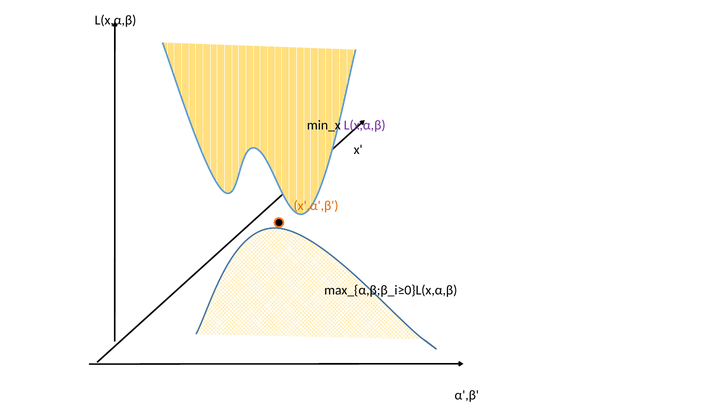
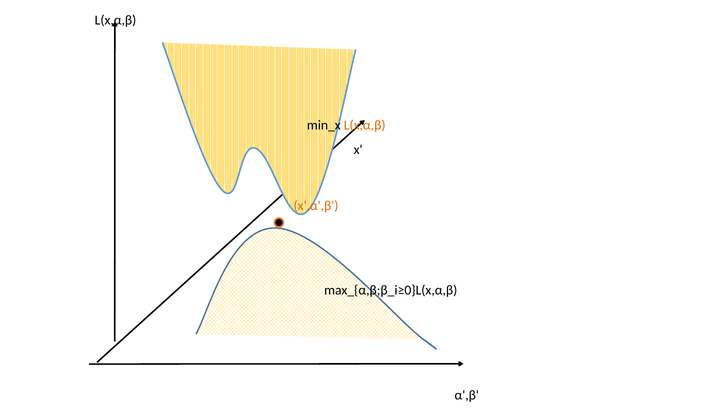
L(x,α,β at (365, 125) colour: purple -> orange
